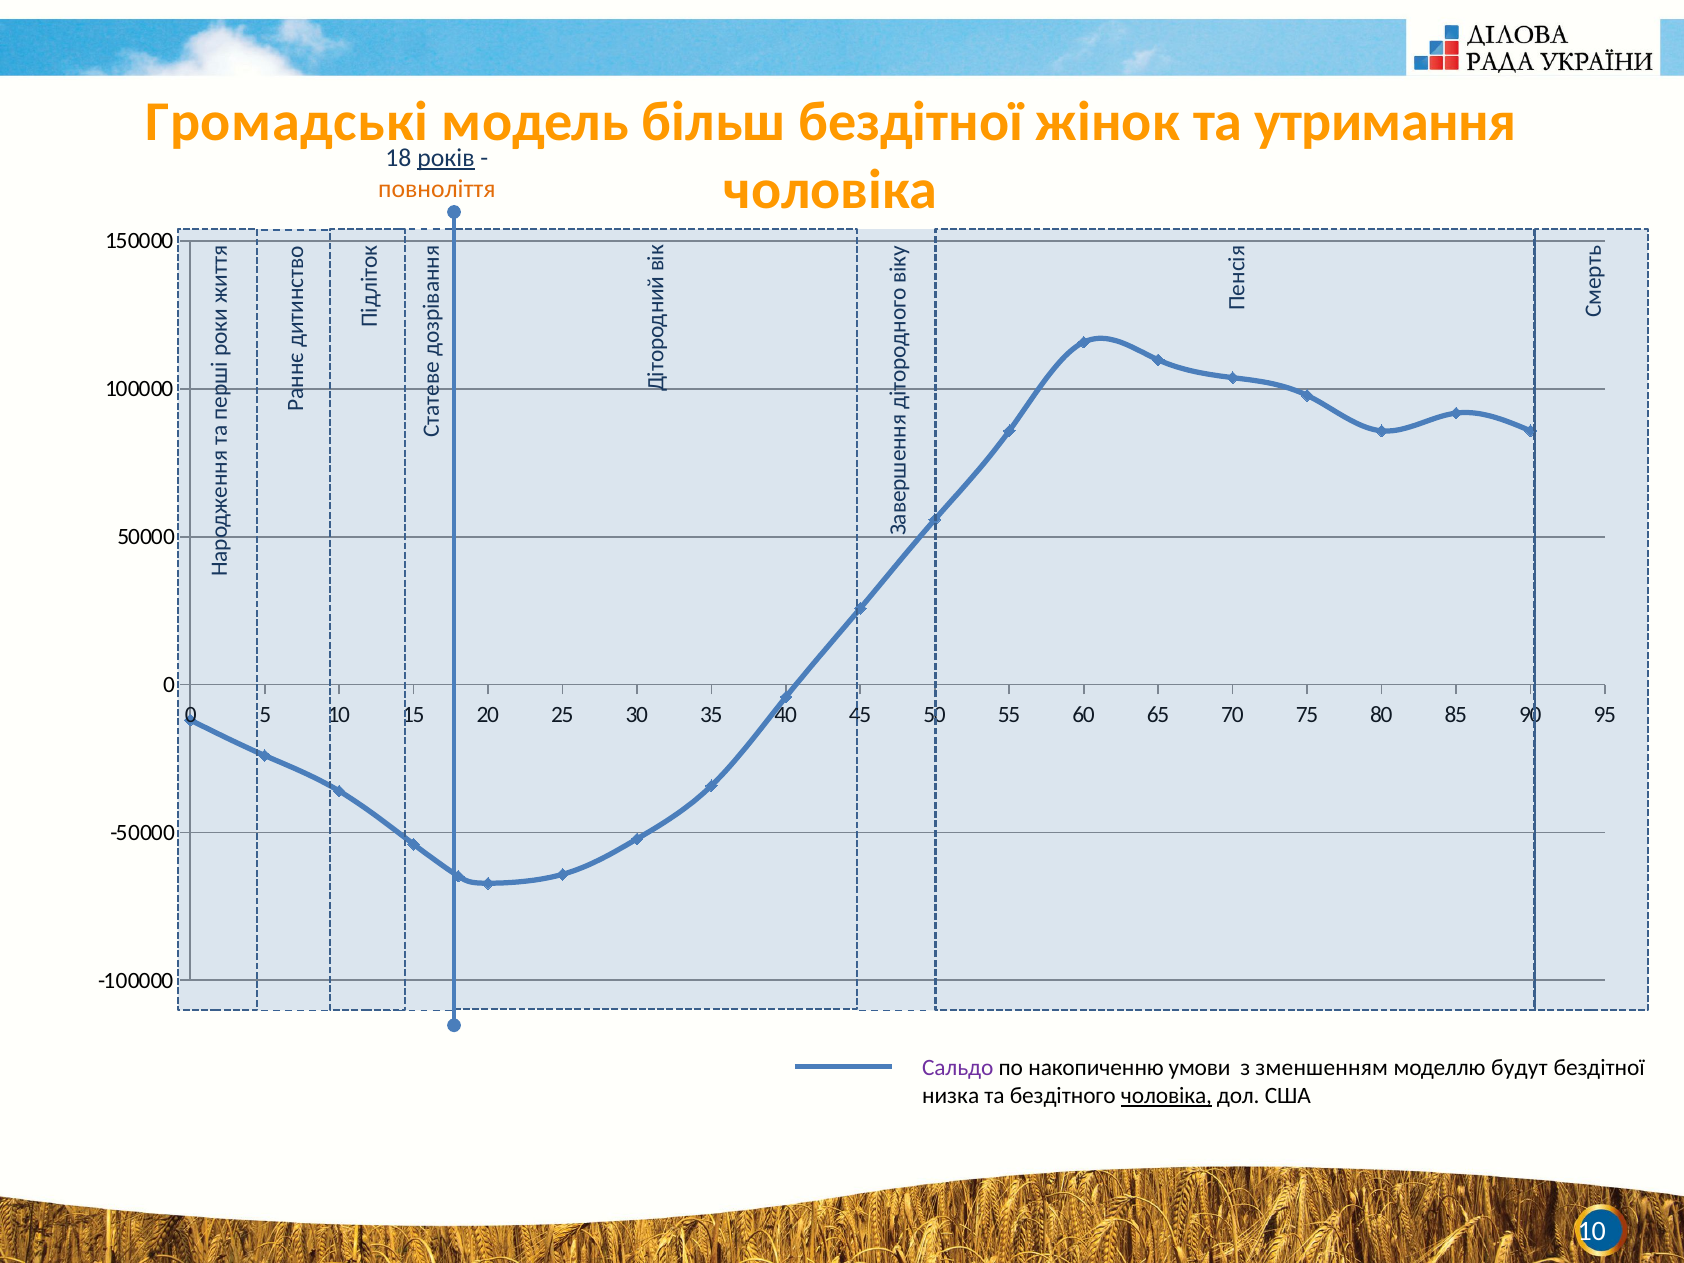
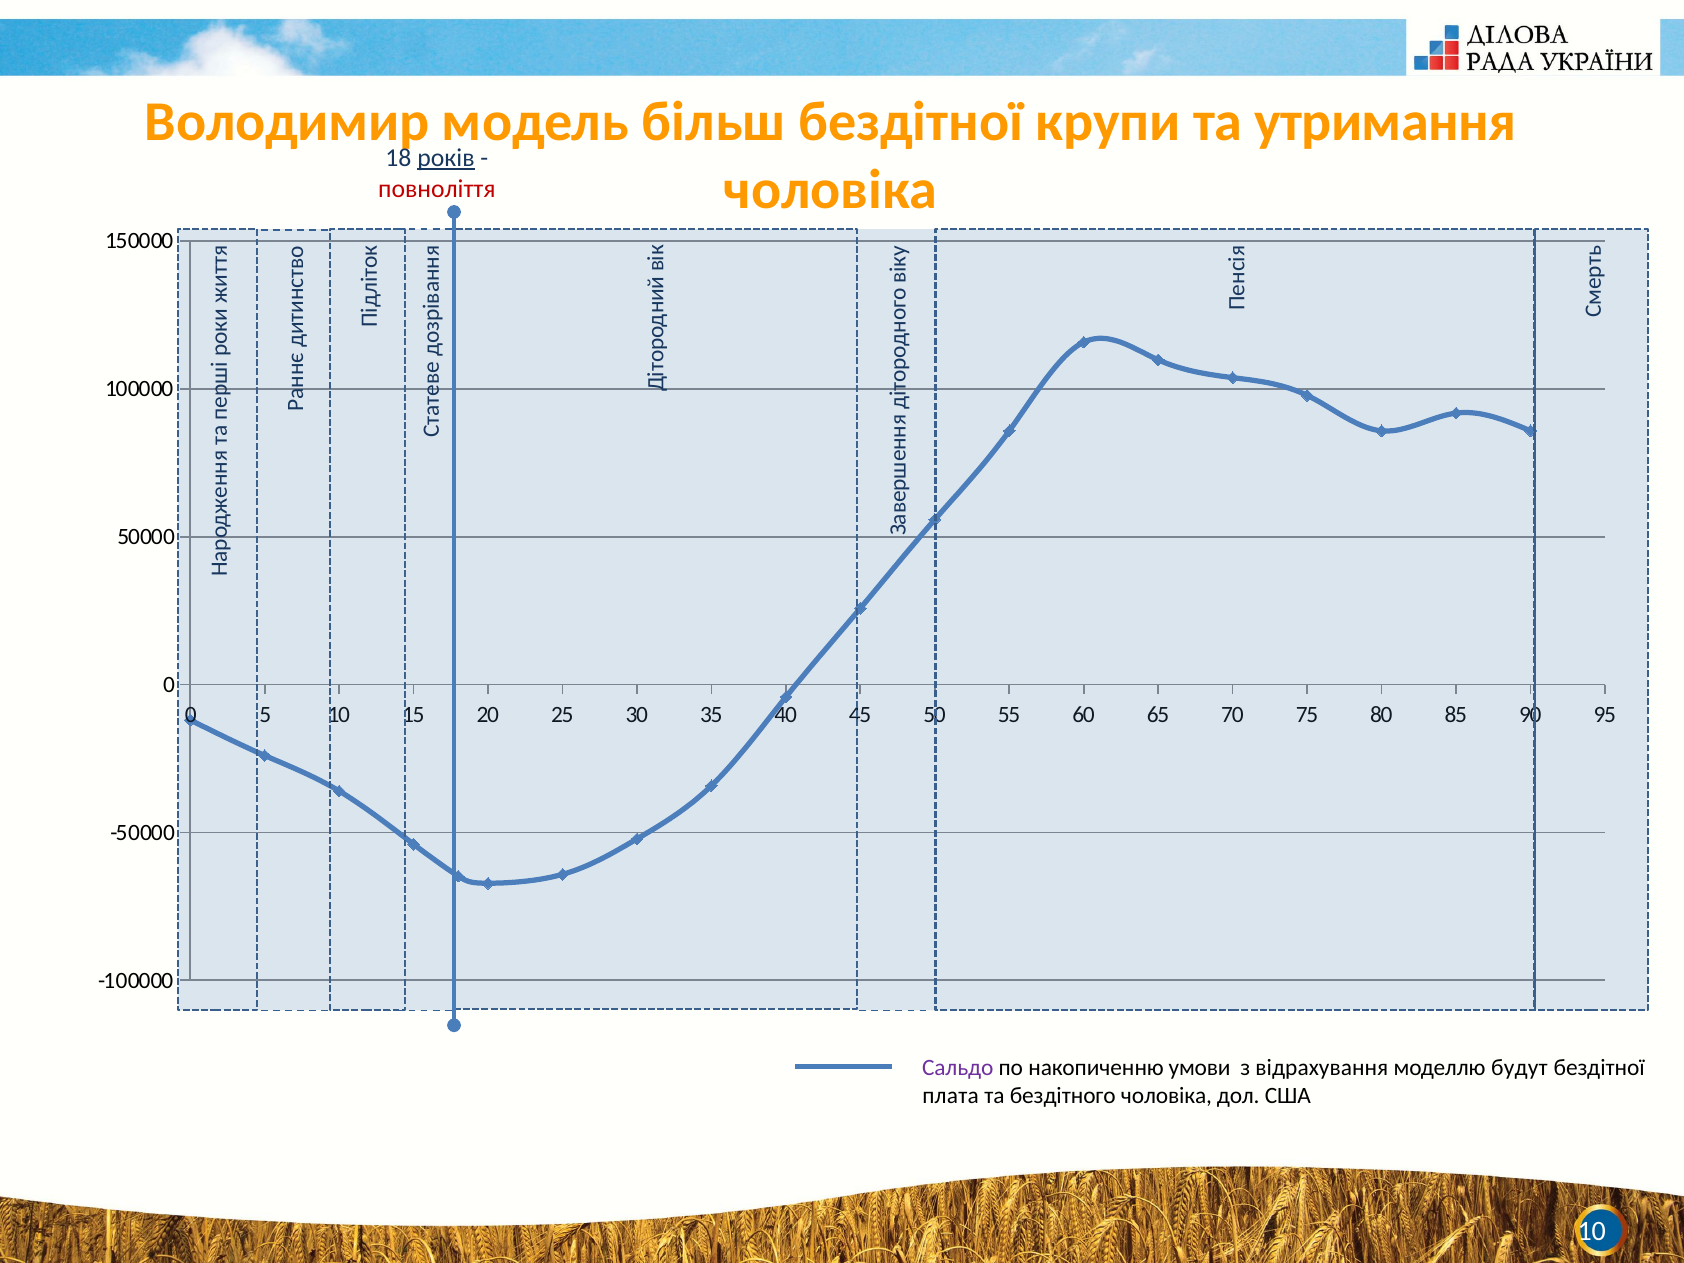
Громадські: Громадські -> Володимир
жінок: жінок -> крупи
повноліття colour: orange -> red
зменшенням: зменшенням -> відрахування
низка: низка -> плата
чоловіка at (1167, 1096) underline: present -> none
